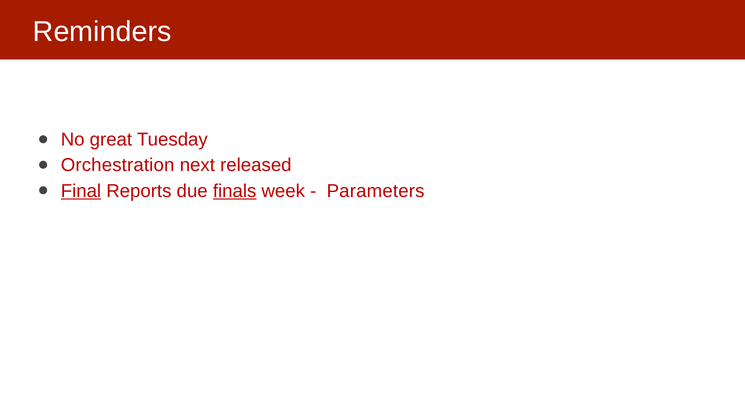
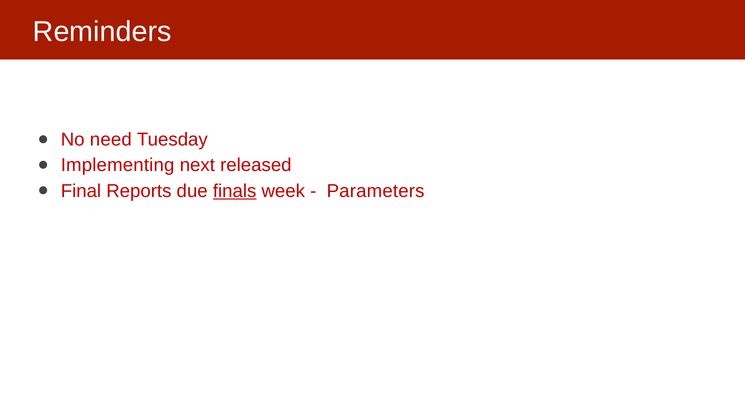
great: great -> need
Orchestration: Orchestration -> Implementing
Final underline: present -> none
